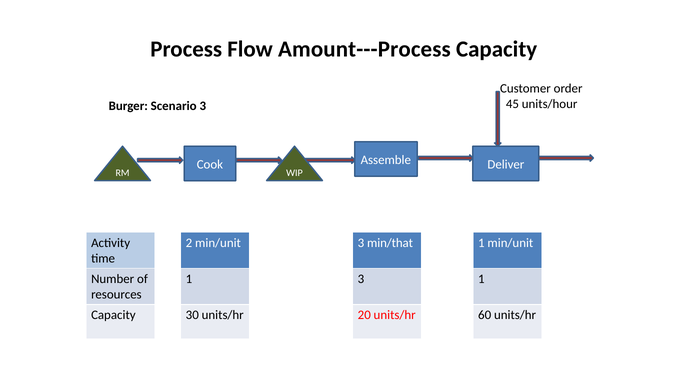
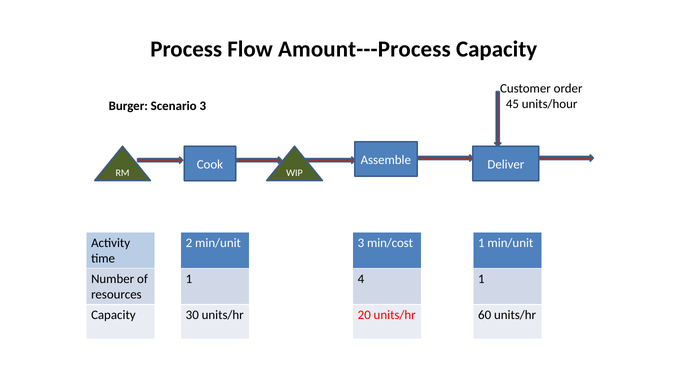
min/that: min/that -> min/cost
1 3: 3 -> 4
